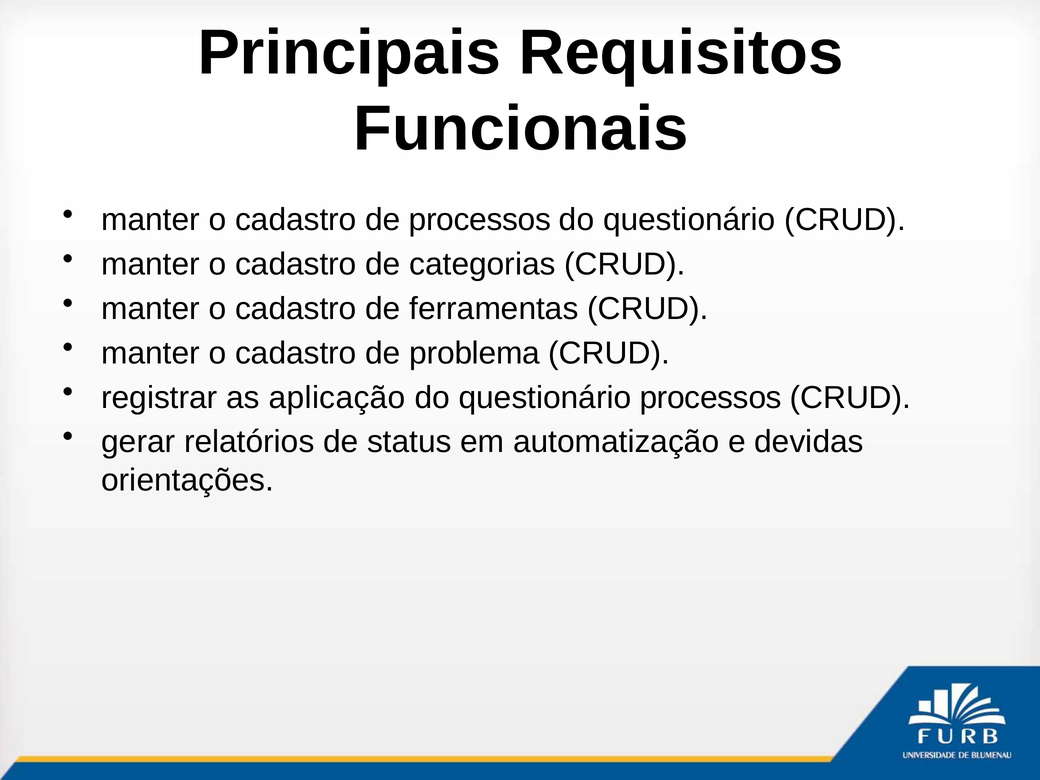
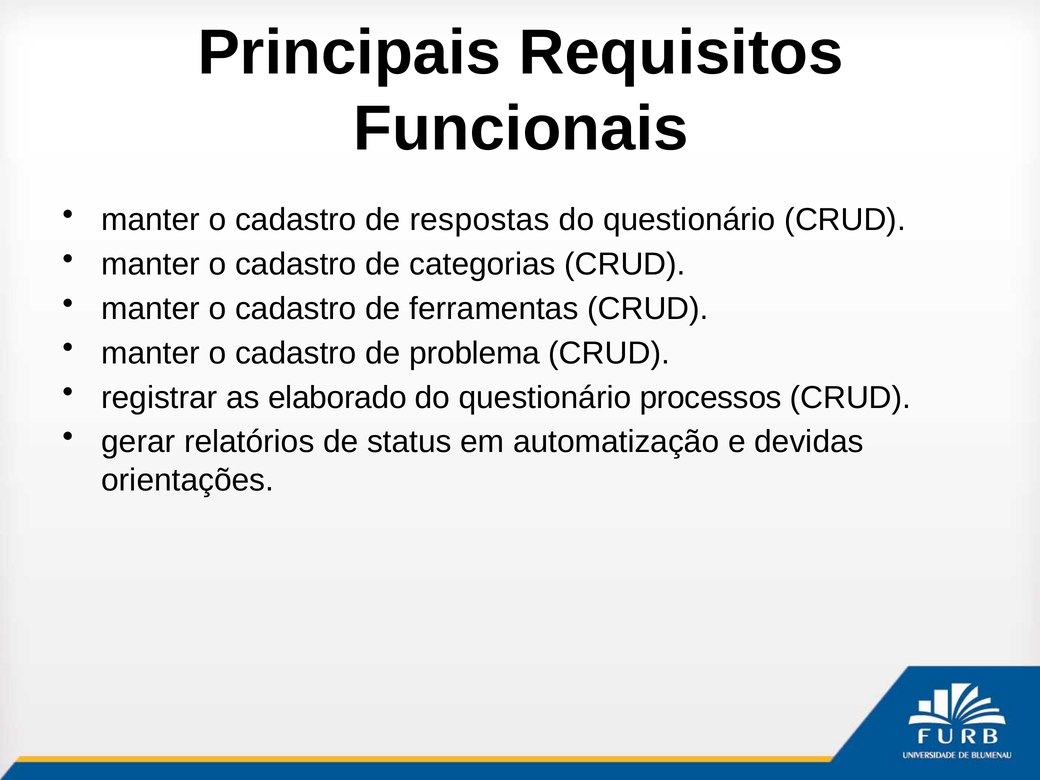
de processos: processos -> respostas
aplicação: aplicação -> elaborado
